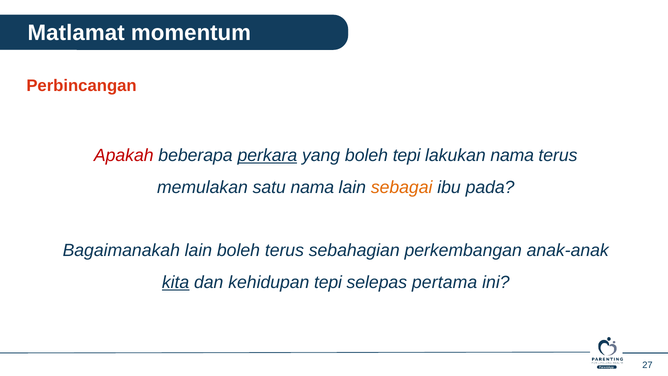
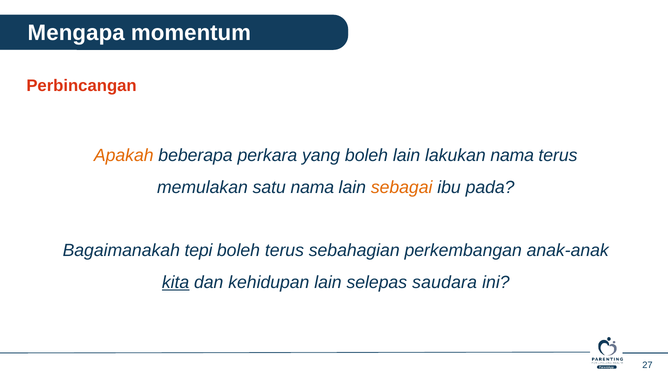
Matlamat: Matlamat -> Mengapa
Apakah colour: red -> orange
perkara underline: present -> none
boleh tepi: tepi -> lain
Bagaimanakah lain: lain -> tepi
kehidupan tepi: tepi -> lain
pertama: pertama -> saudara
